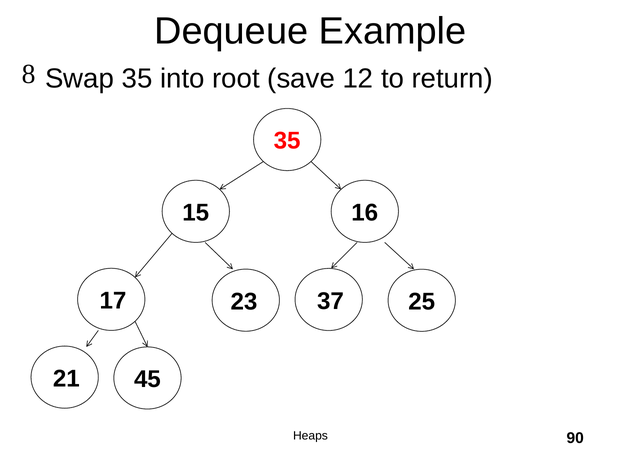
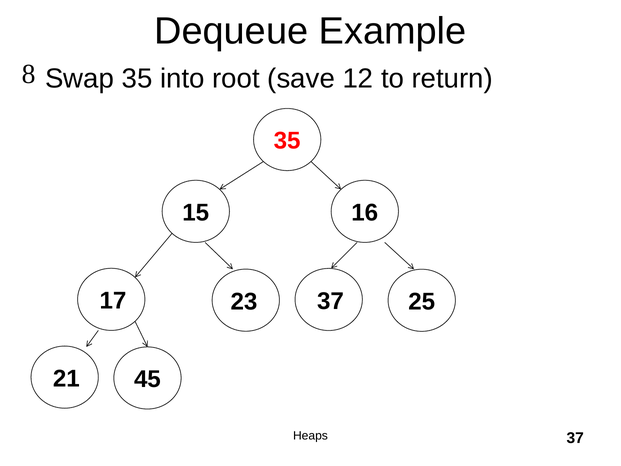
Heaps 90: 90 -> 37
